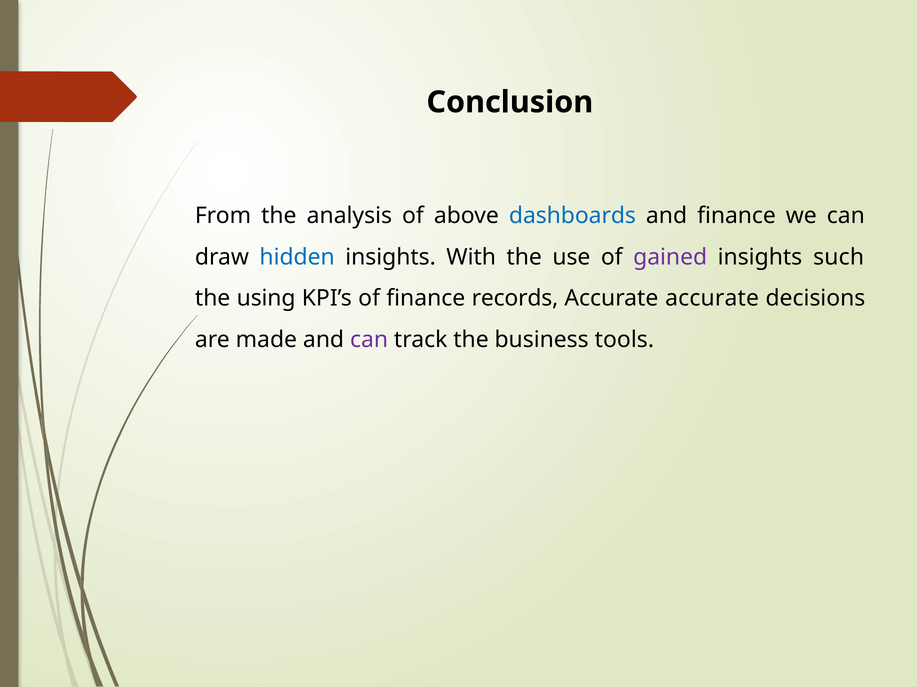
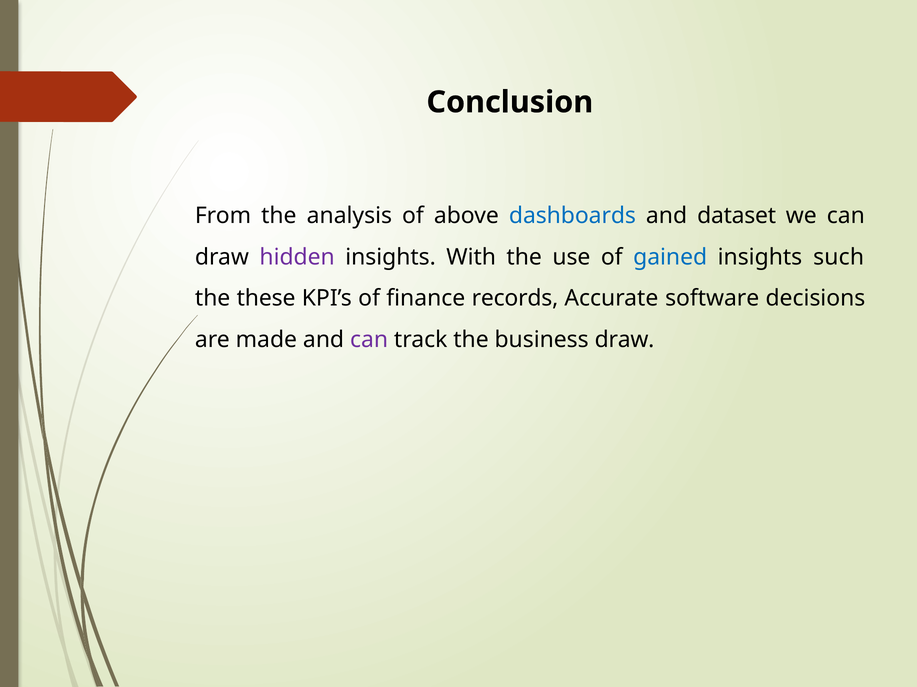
and finance: finance -> dataset
hidden colour: blue -> purple
gained colour: purple -> blue
using: using -> these
Accurate accurate: accurate -> software
business tools: tools -> draw
